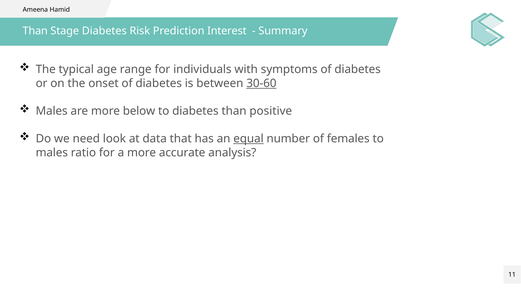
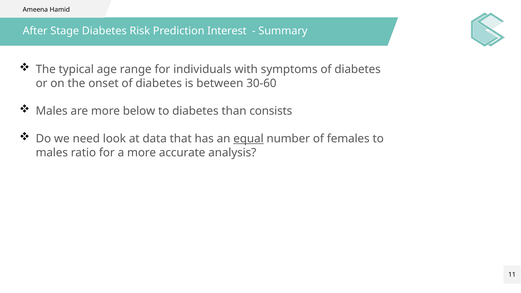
Than at (35, 31): Than -> After
30-60 underline: present -> none
positive: positive -> consists
